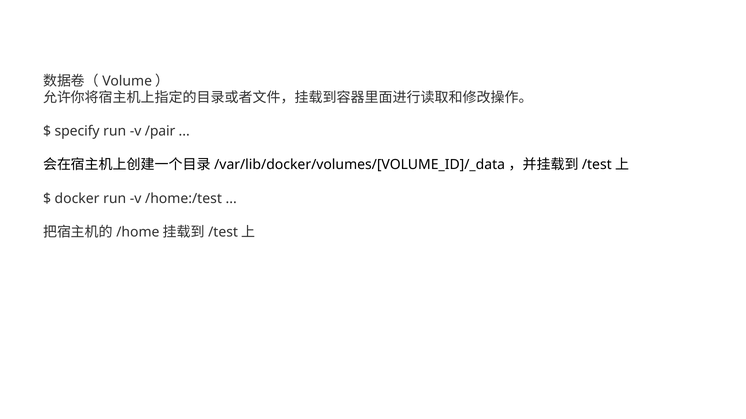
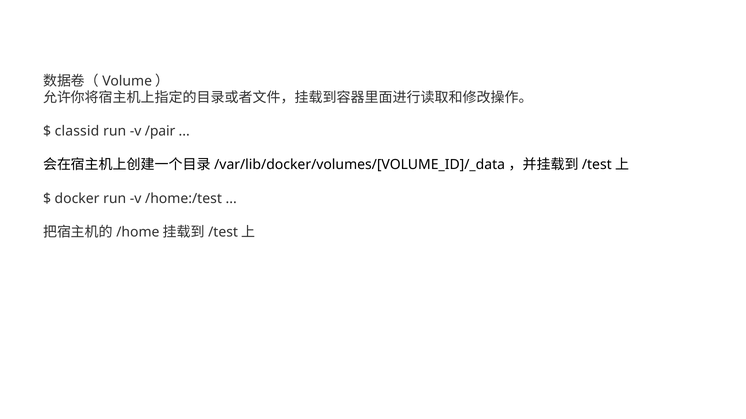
specify: specify -> classid
